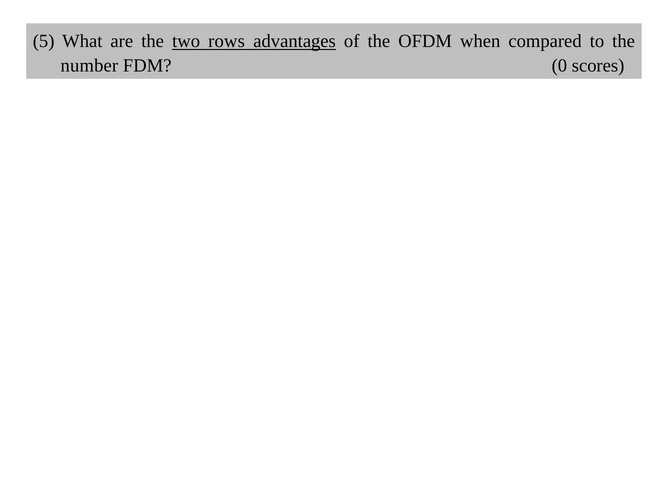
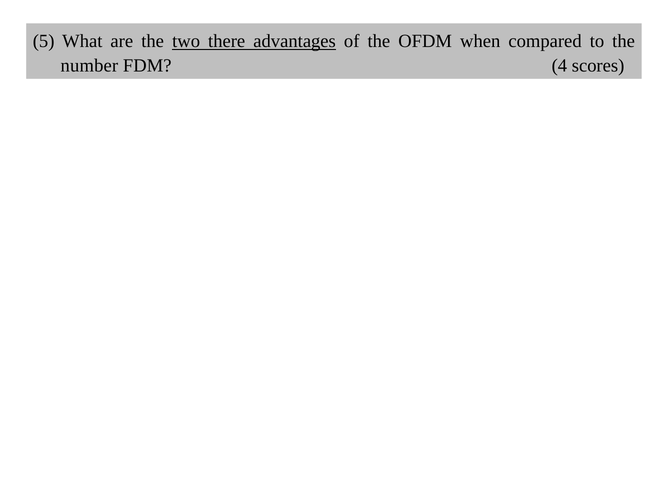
rows: rows -> there
0: 0 -> 4
